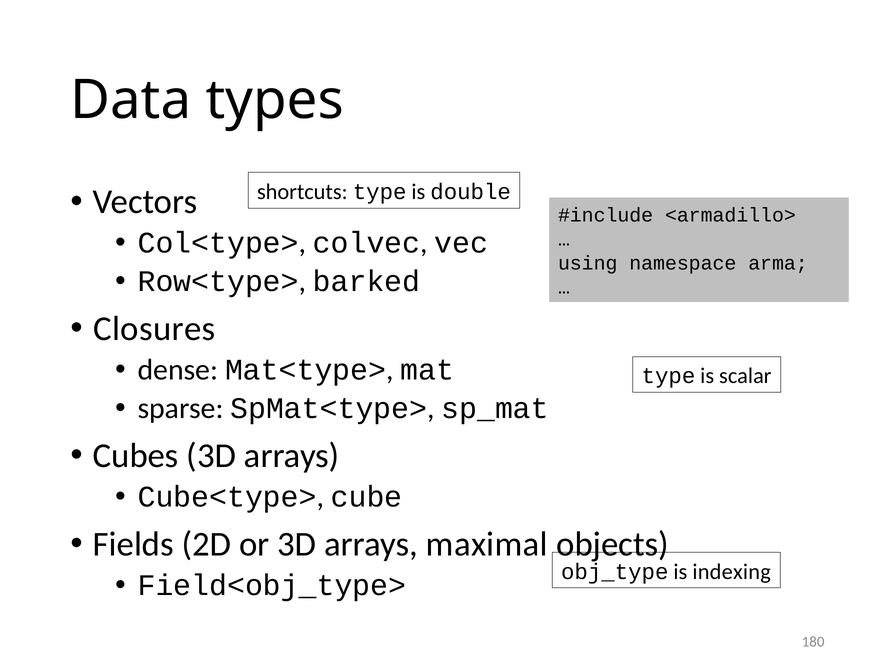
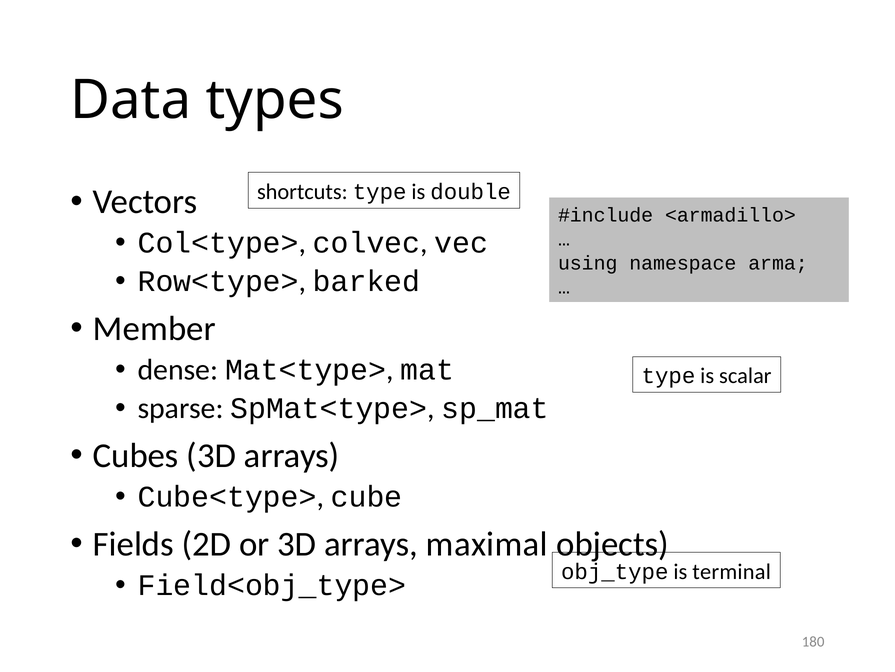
Closures: Closures -> Member
indexing: indexing -> terminal
